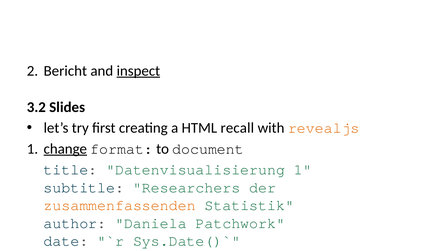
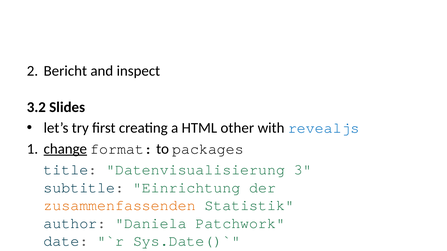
inspect underline: present -> none
recall: recall -> other
revealjs at (324, 128) colour: orange -> blue
document: document -> packages
Datenvisualisierung 1: 1 -> 3
Researchers: Researchers -> Einrichtung
